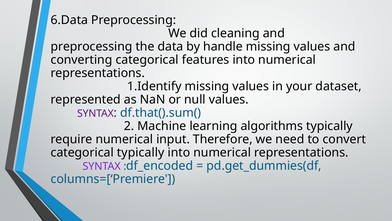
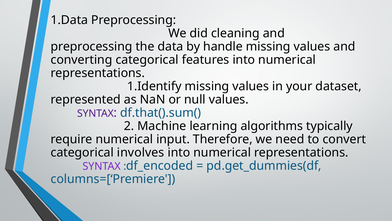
6.Data: 6.Data -> 1.Data
categorical typically: typically -> involves
